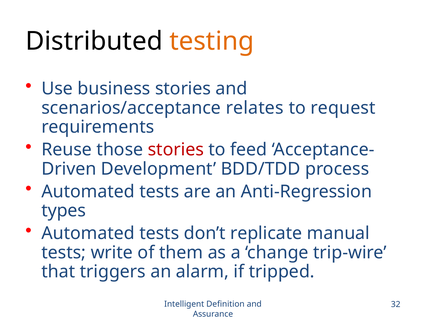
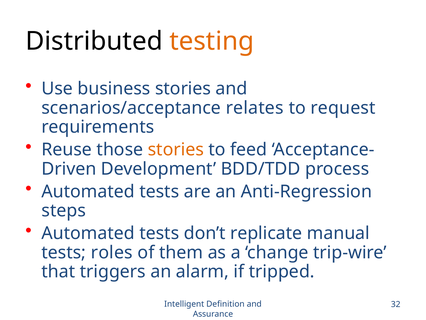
stories at (176, 149) colour: red -> orange
types: types -> steps
write: write -> roles
